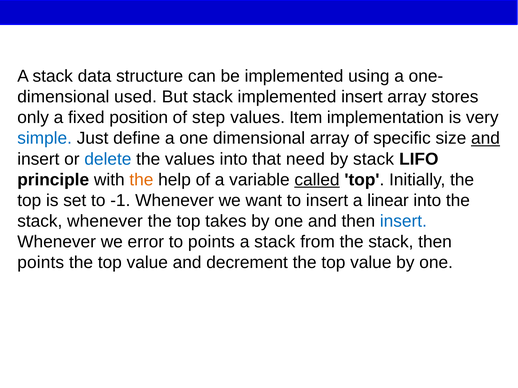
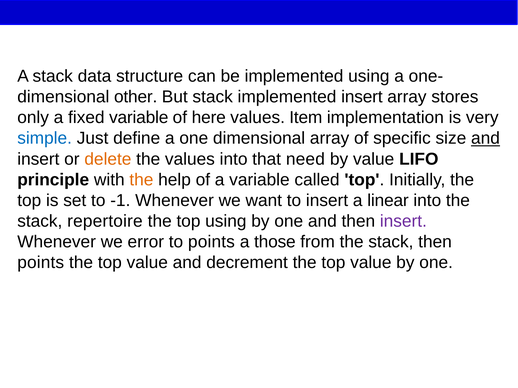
used: used -> other
fixed position: position -> variable
step: step -> here
delete colour: blue -> orange
by stack: stack -> value
called underline: present -> none
stack whenever: whenever -> repertoire
top takes: takes -> using
insert at (403, 221) colour: blue -> purple
stack at (275, 242): stack -> those
